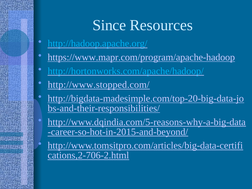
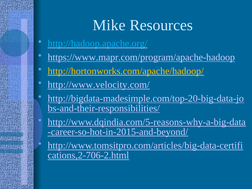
Since: Since -> Mike
http://hortonworks.com/apache/hadoop/ colour: light blue -> yellow
http://www.stopped.com/: http://www.stopped.com/ -> http://www.velocity.com/
